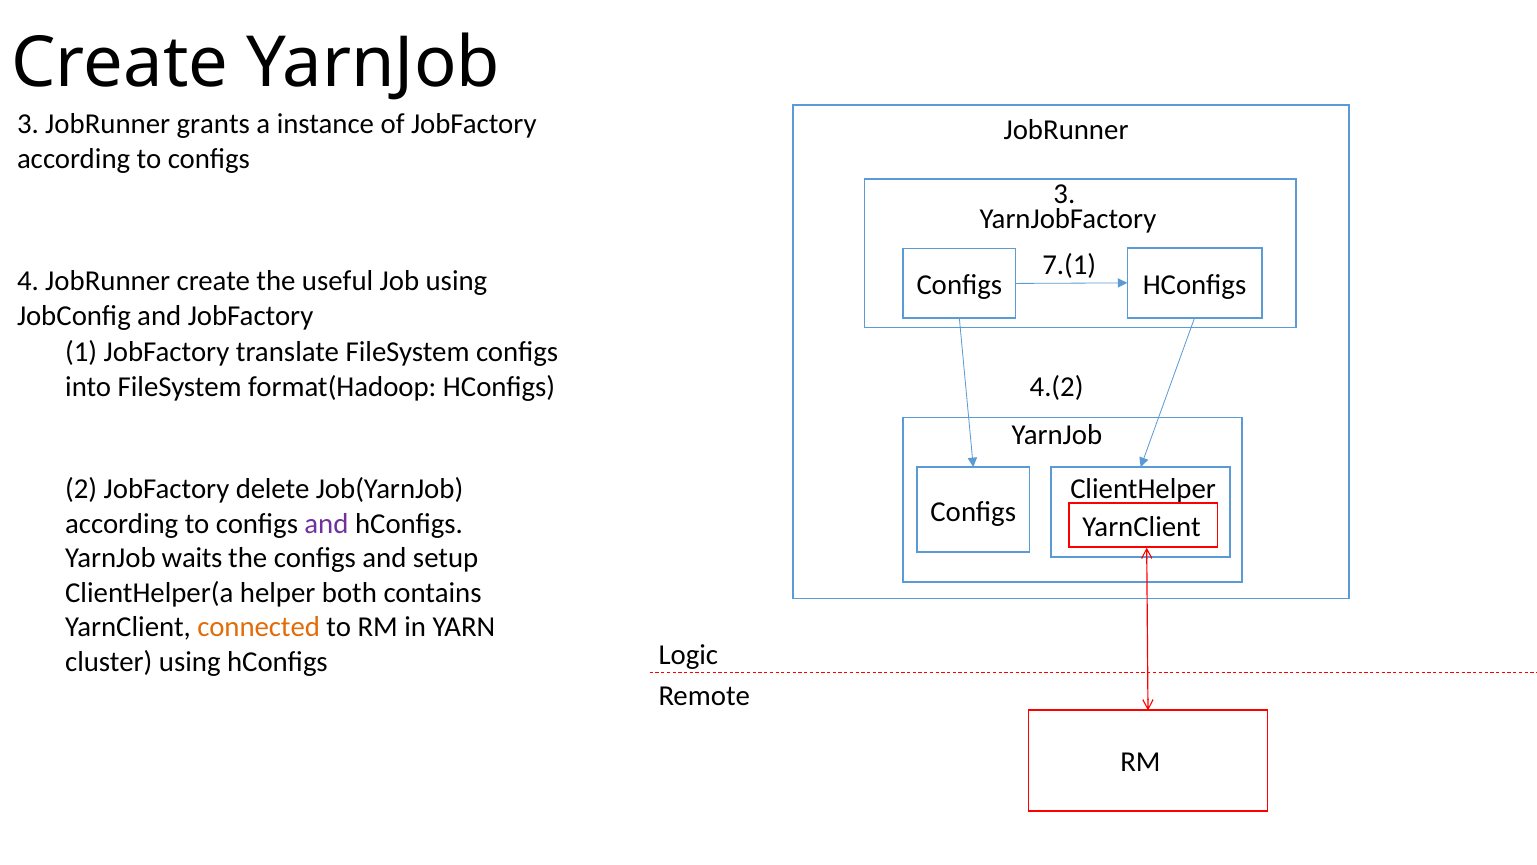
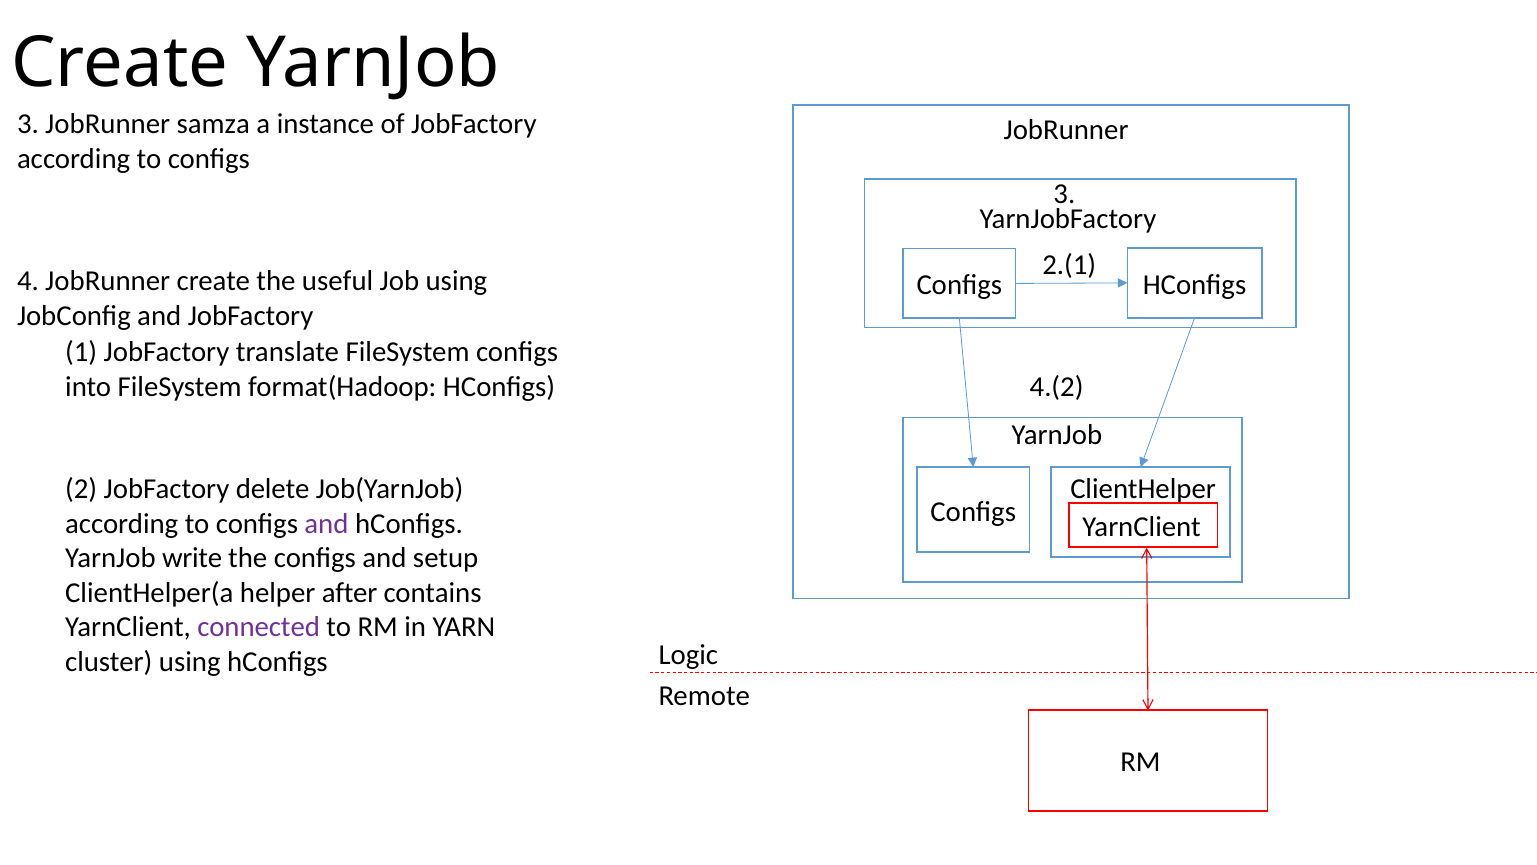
grants: grants -> samza
7.(1: 7.(1 -> 2.(1
waits: waits -> write
both: both -> after
connected colour: orange -> purple
